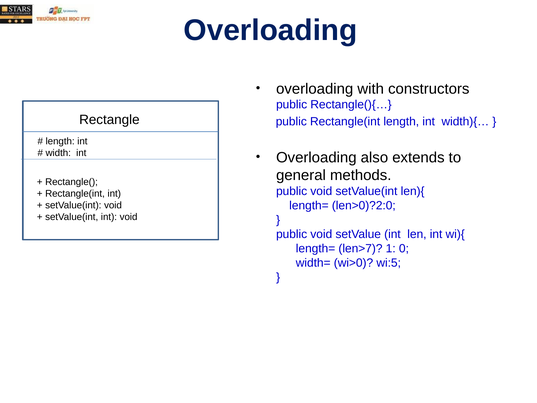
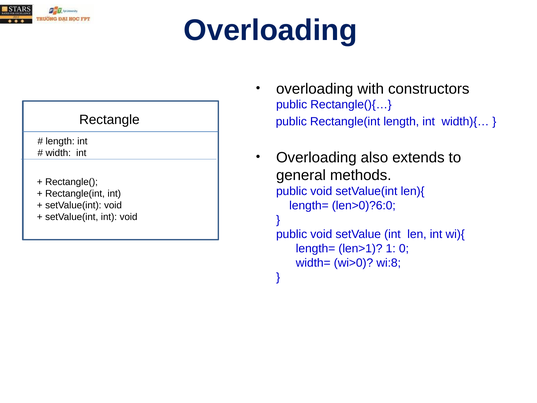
len>0)?2:0: len>0)?2:0 -> len>0)?6:0
len>7: len>7 -> len>1
wi:5: wi:5 -> wi:8
